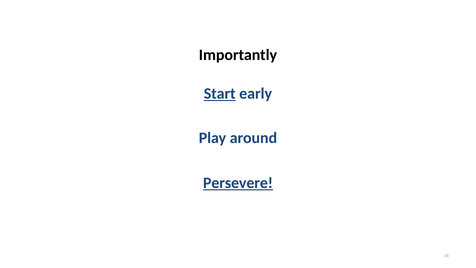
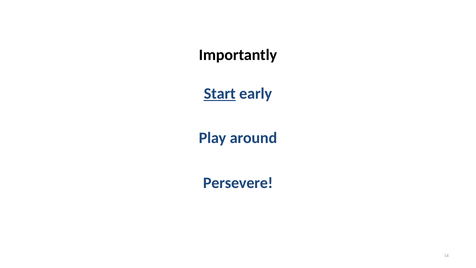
Persevere underline: present -> none
